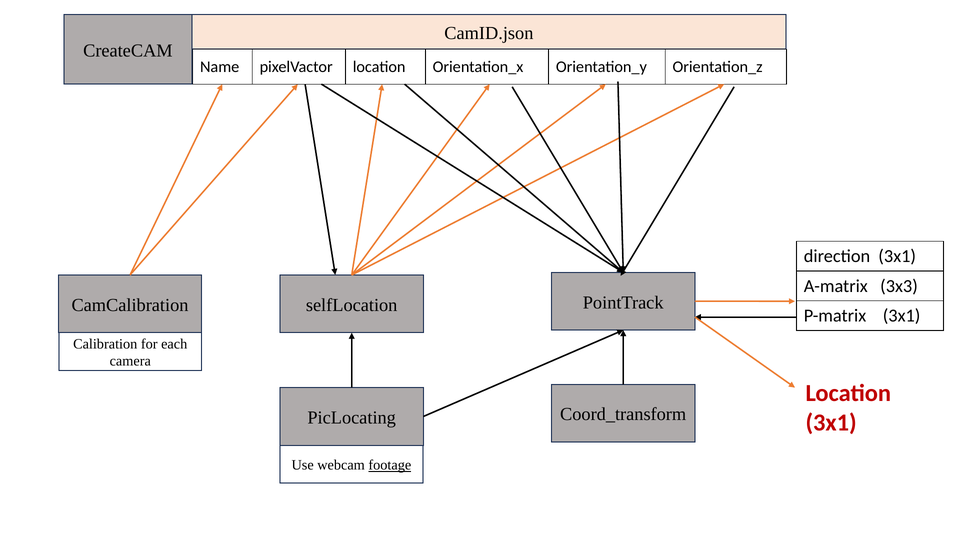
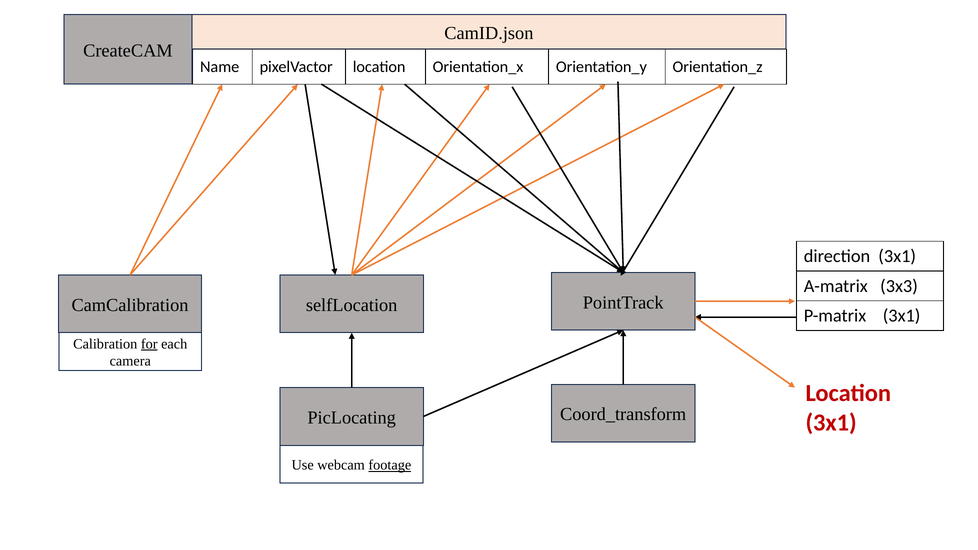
for underline: none -> present
